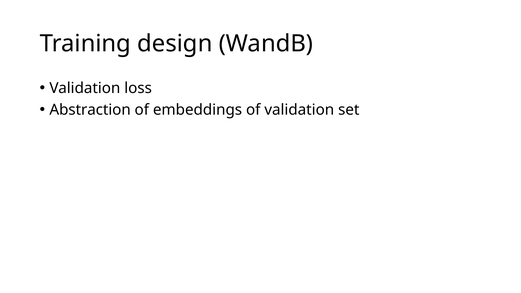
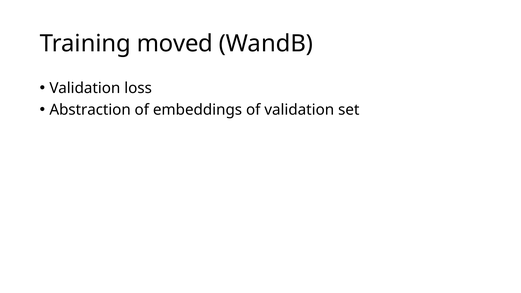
design: design -> moved
